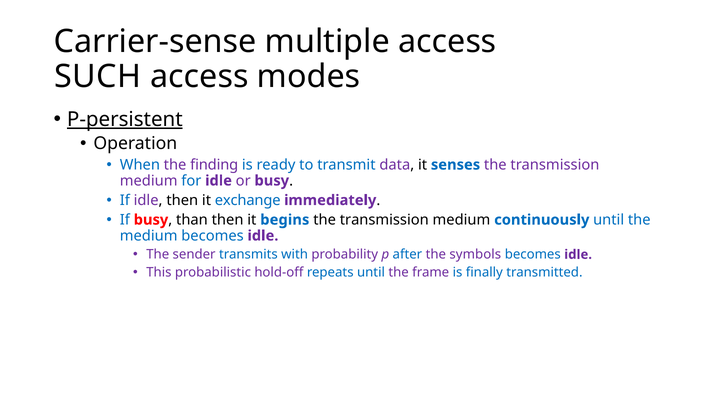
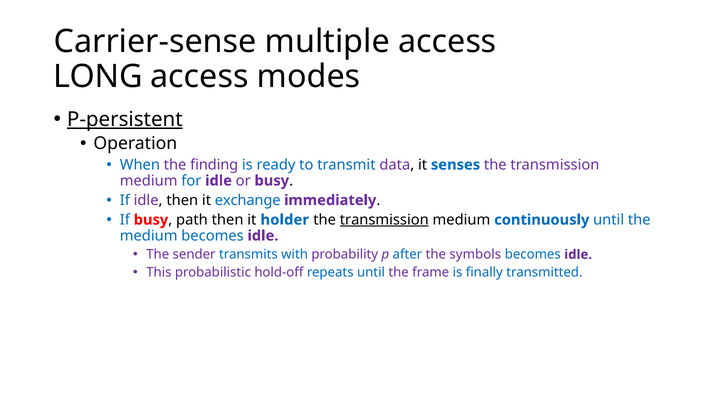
SUCH: SUCH -> LONG
than: than -> path
begins: begins -> holder
transmission at (384, 220) underline: none -> present
